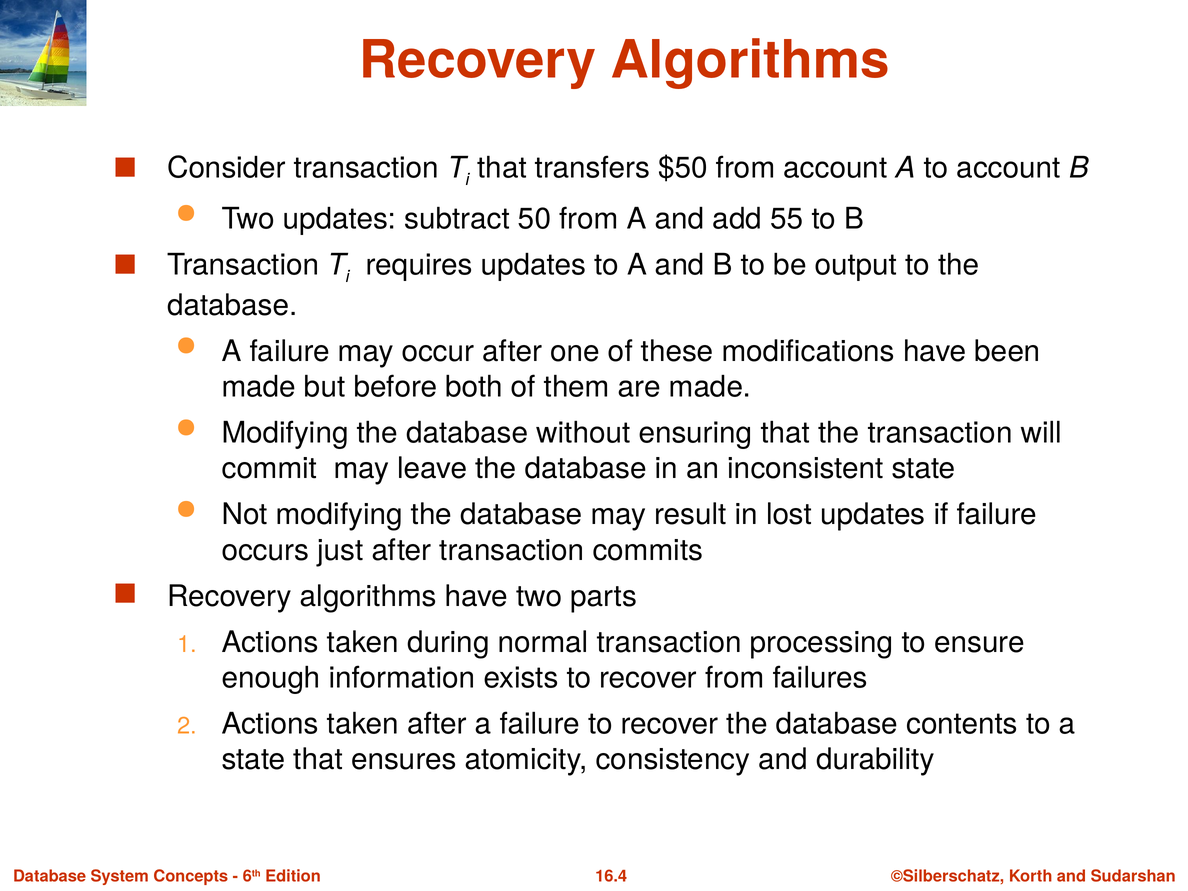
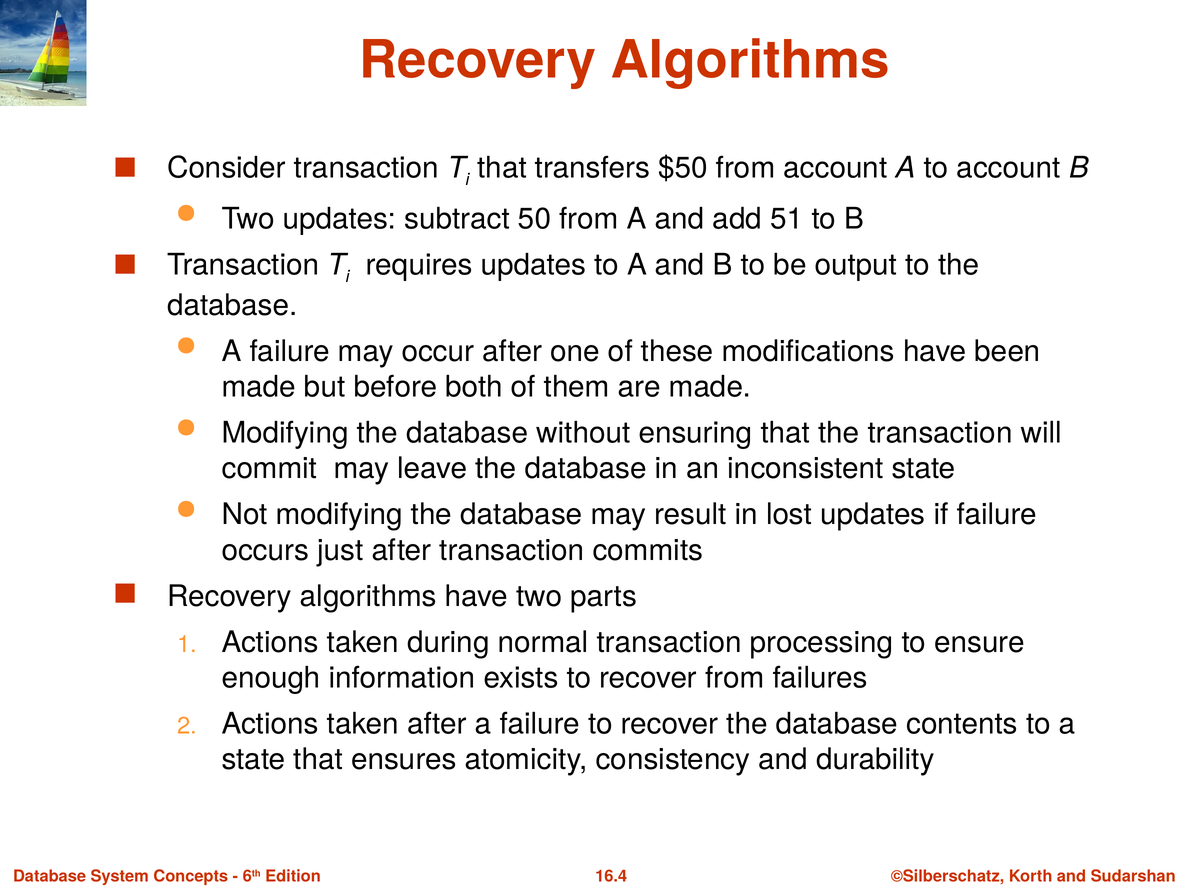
55: 55 -> 51
